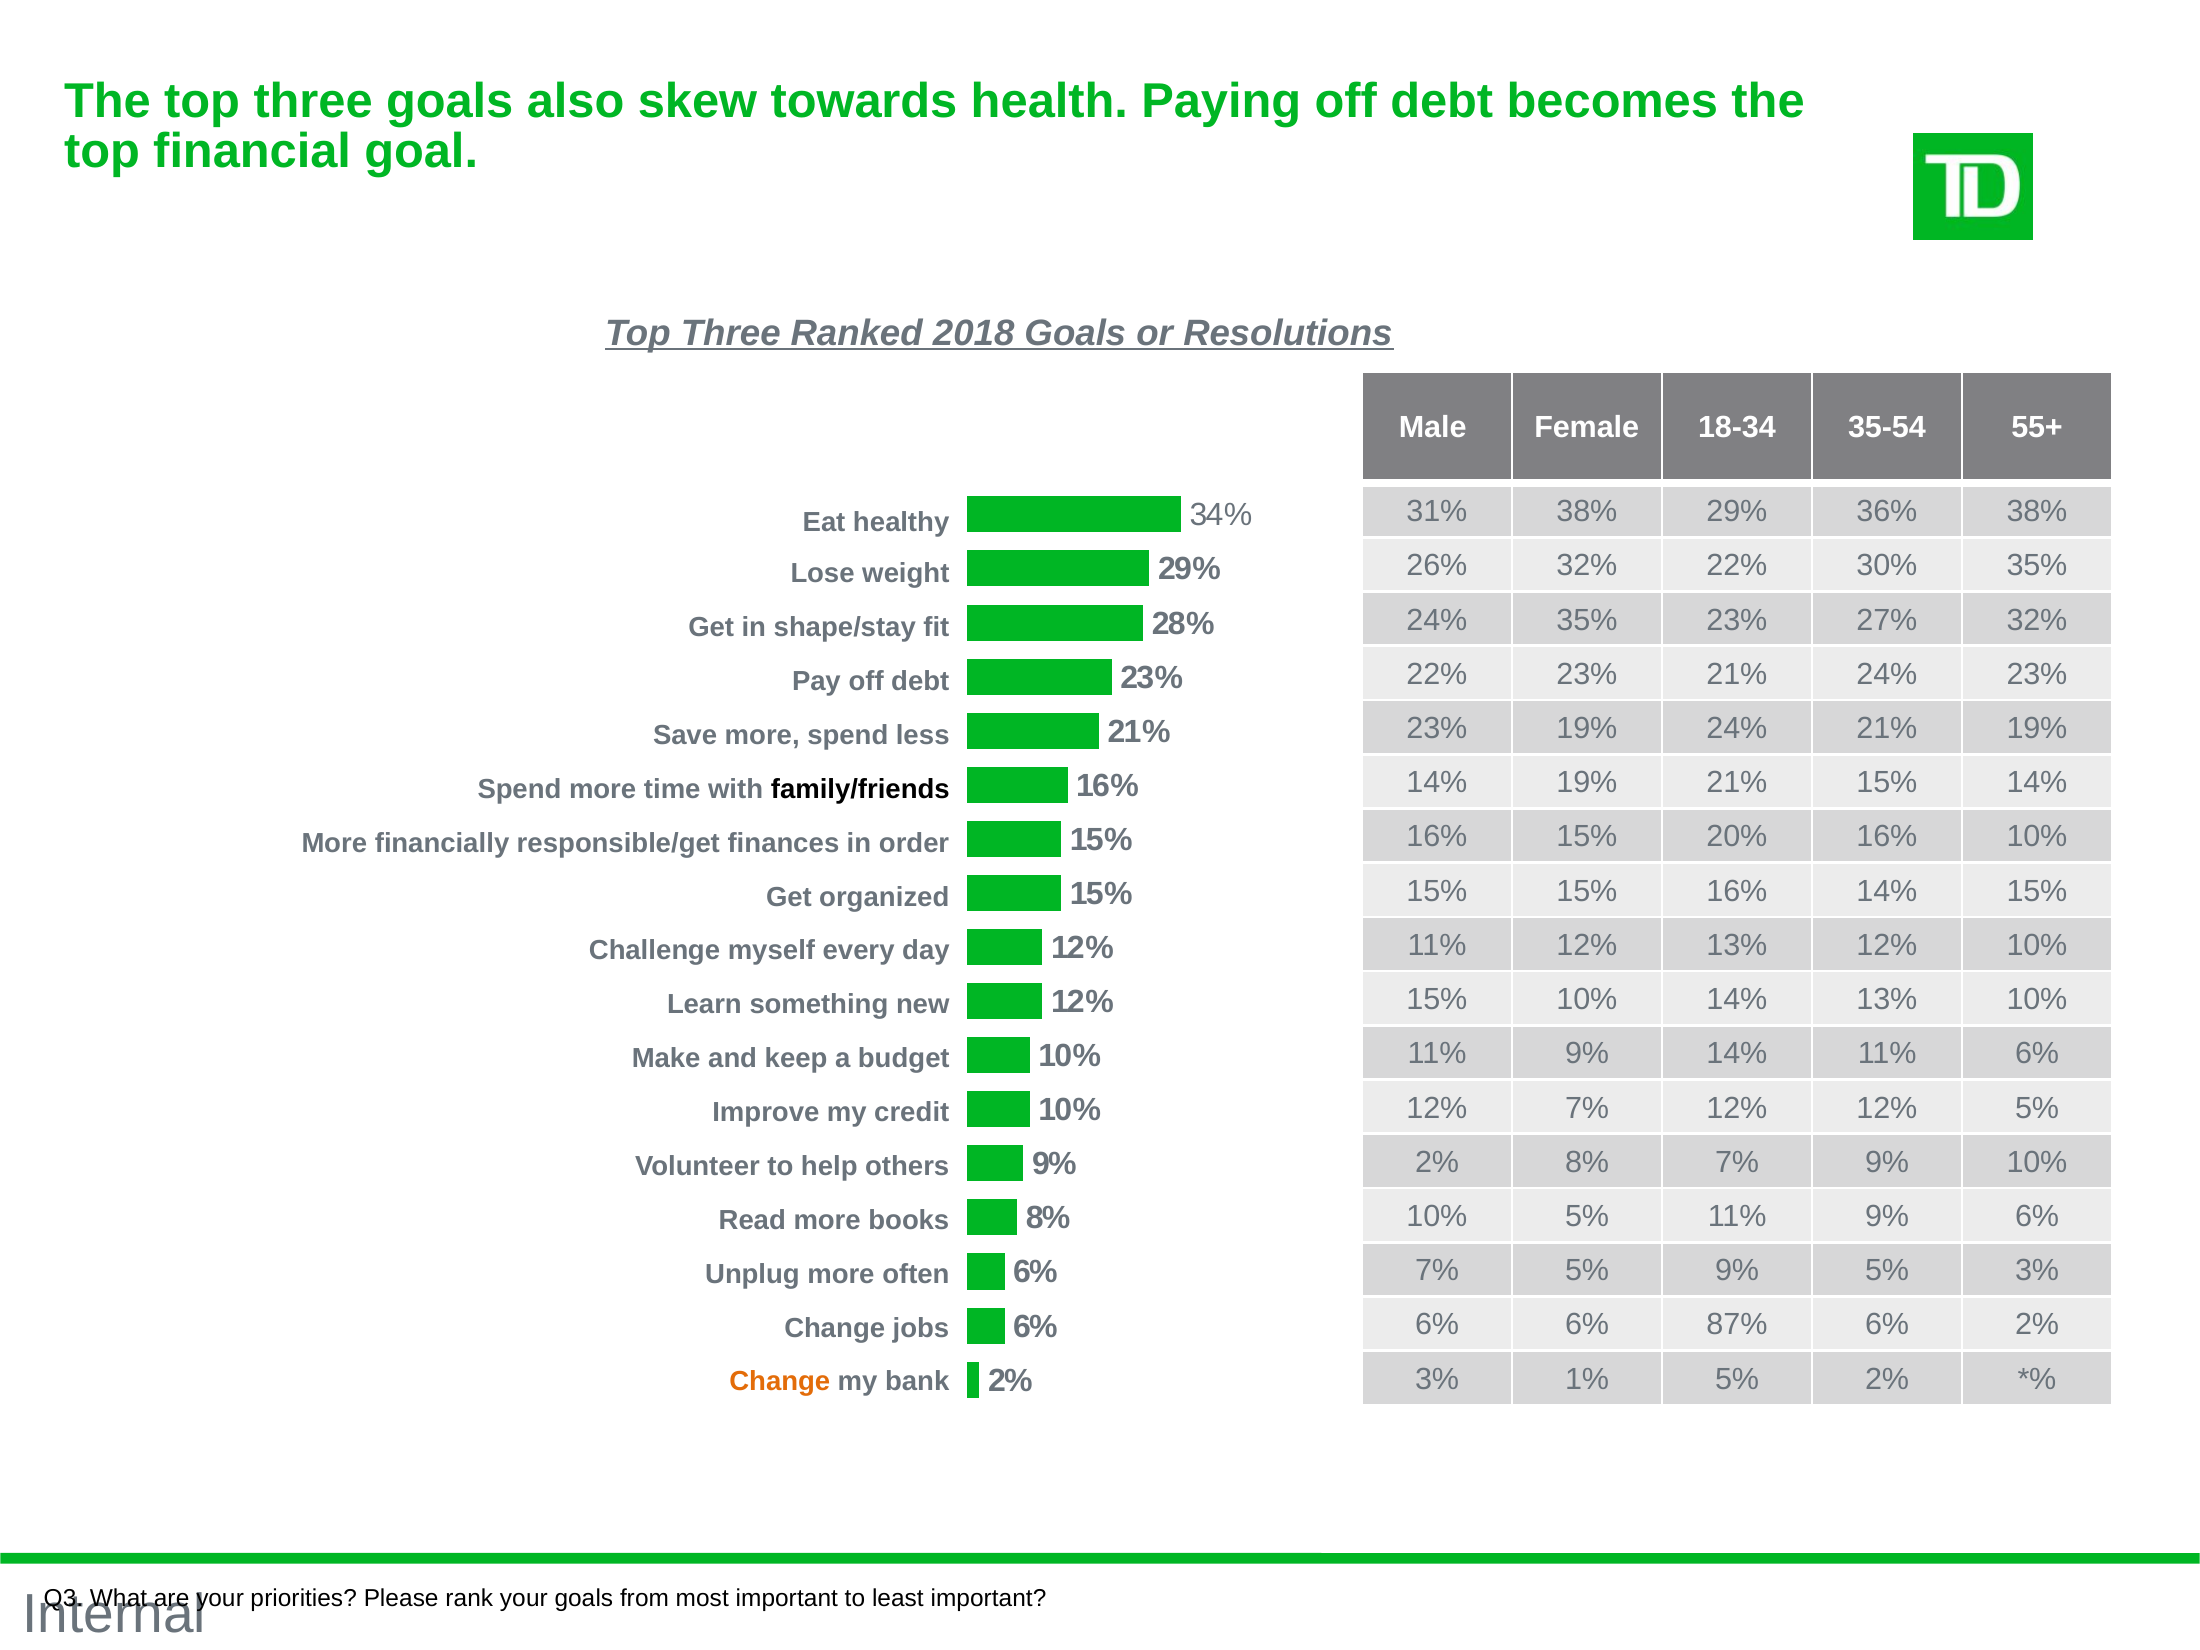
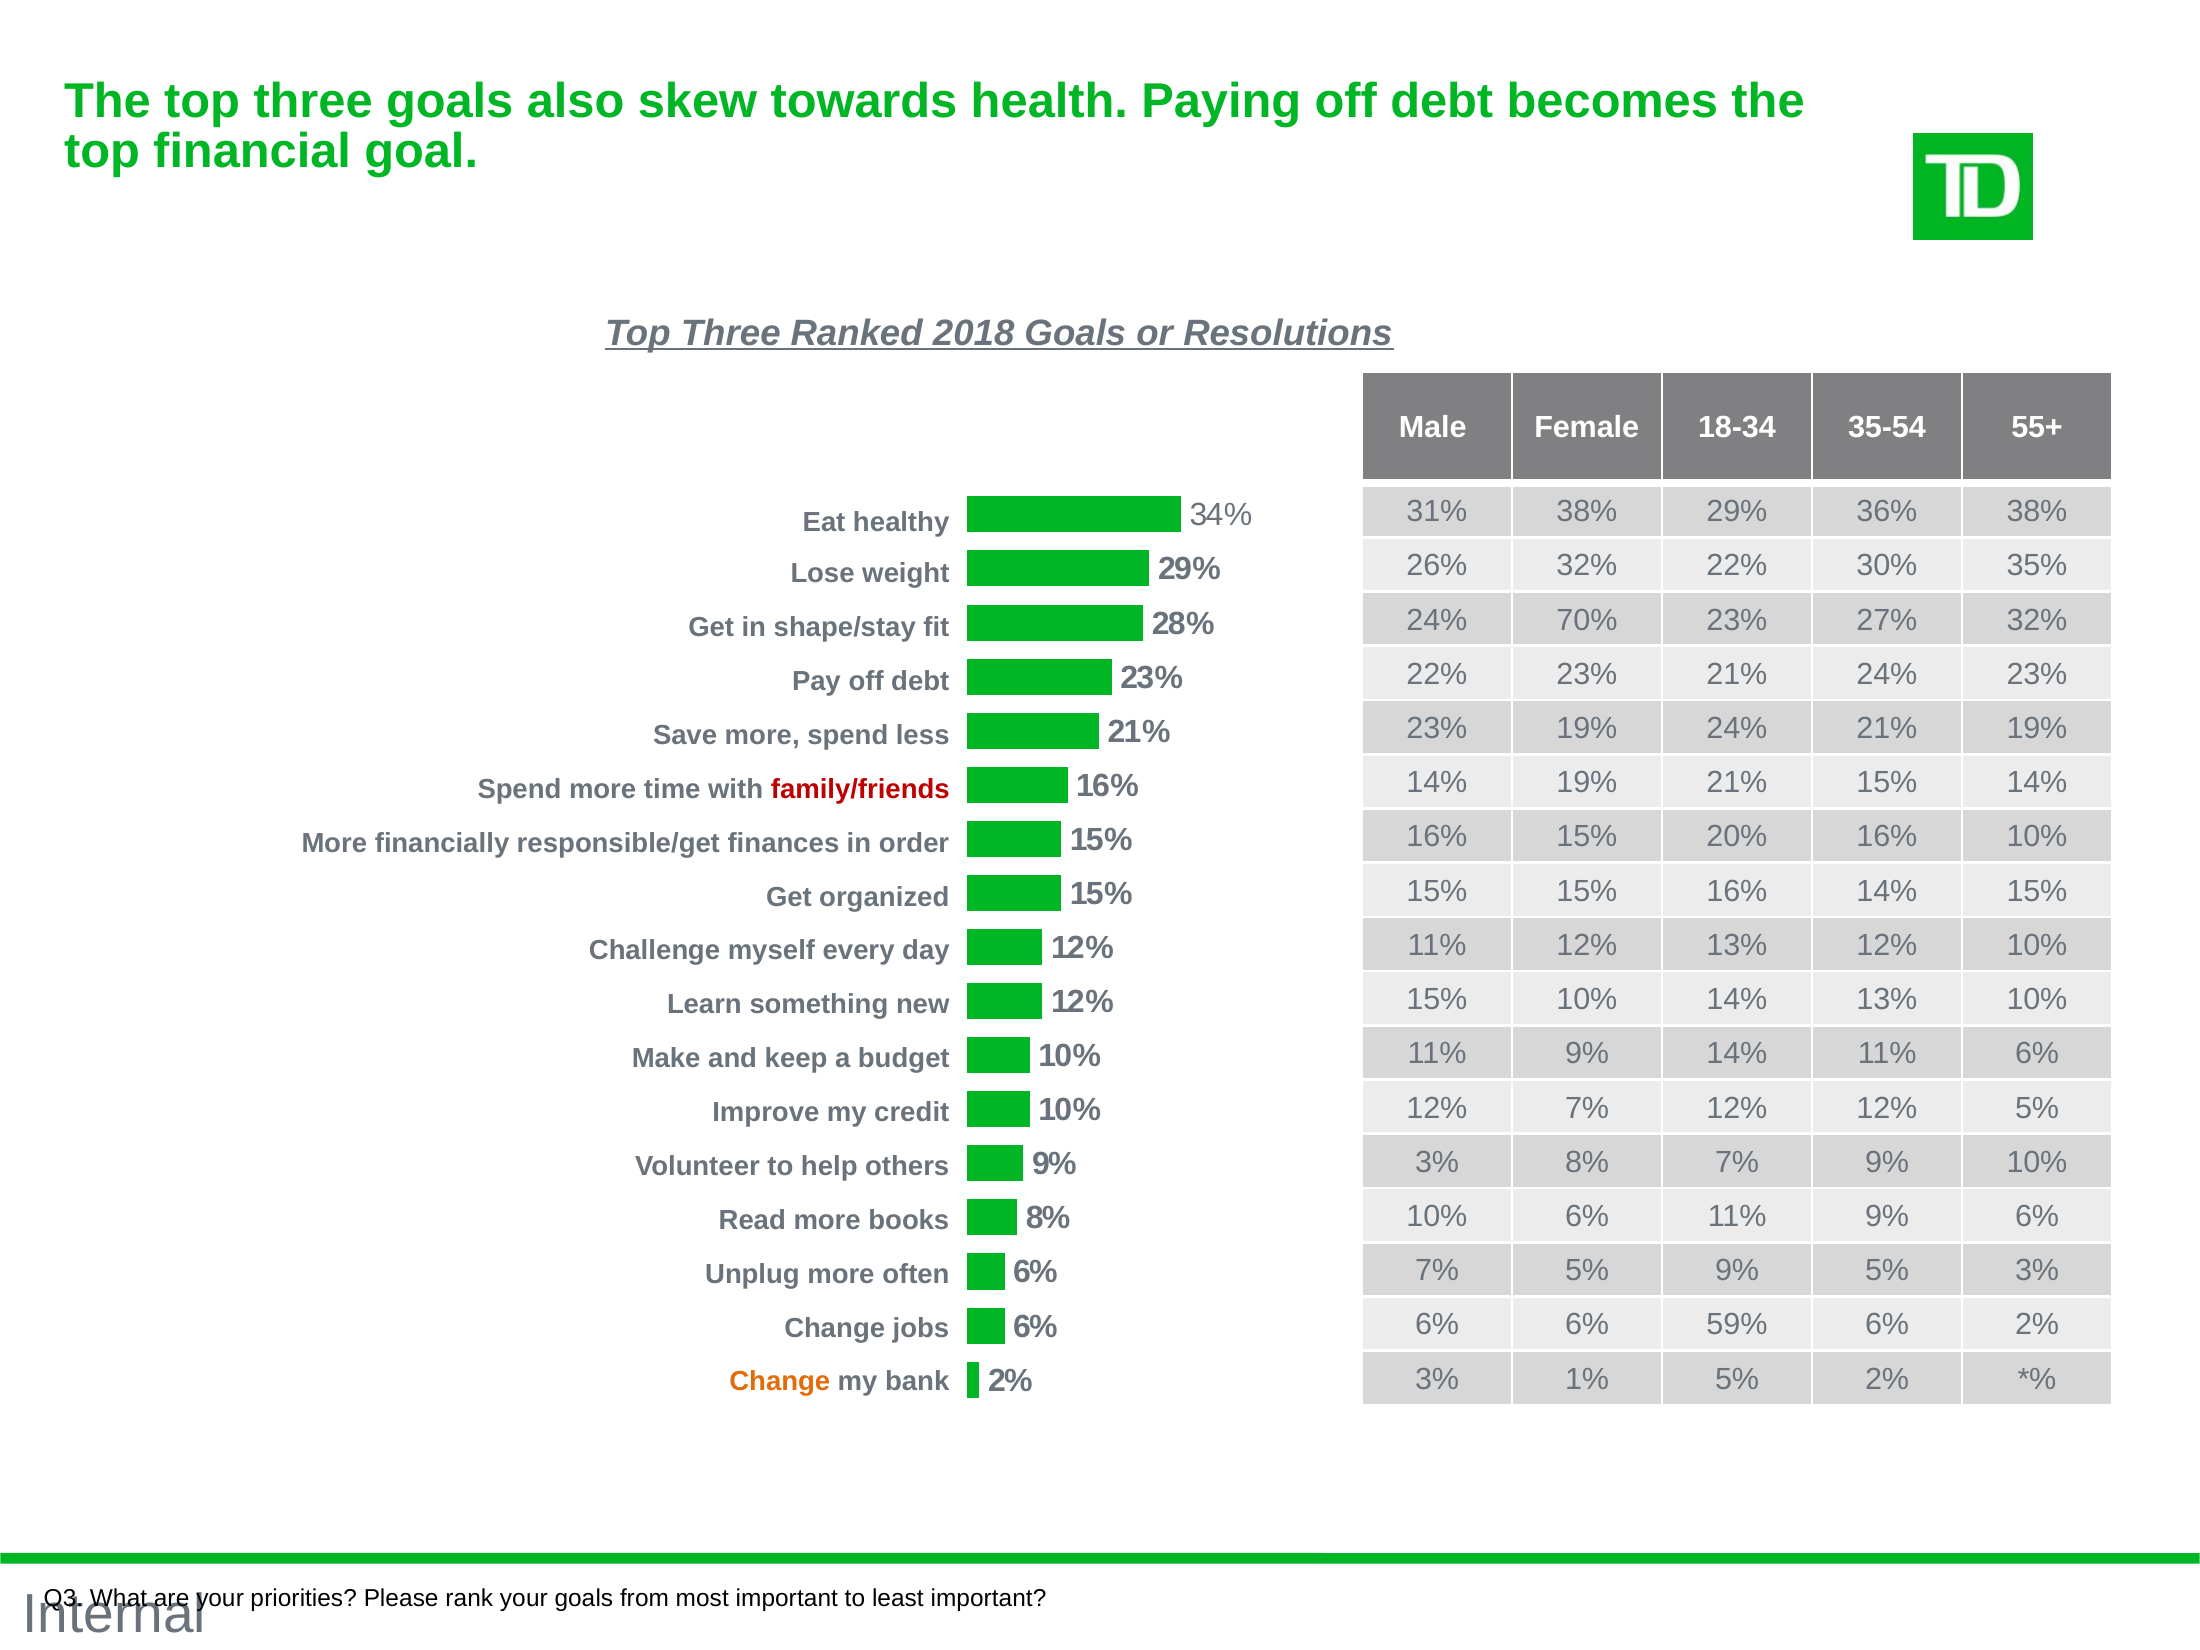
24% 35%: 35% -> 70%
family/friends colour: black -> red
2% at (1437, 1162): 2% -> 3%
10% 5%: 5% -> 6%
87%: 87% -> 59%
